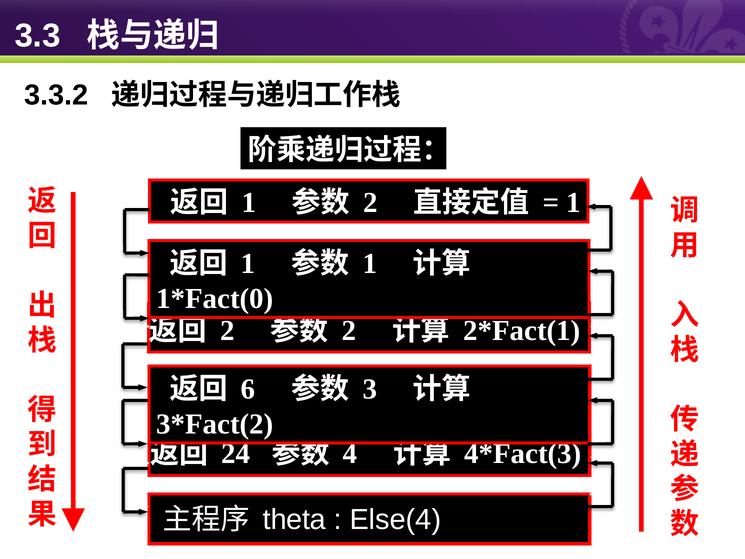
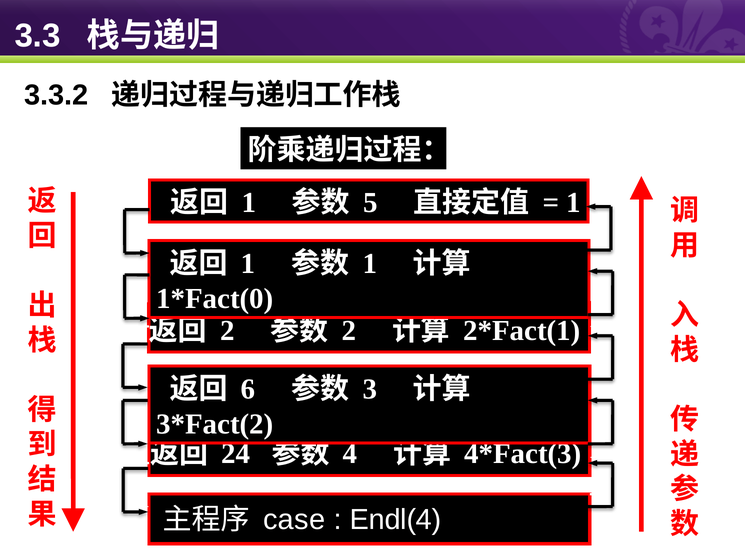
2 at (370, 203): 2 -> 5
theta: theta -> case
Else(4: Else(4 -> Endl(4
